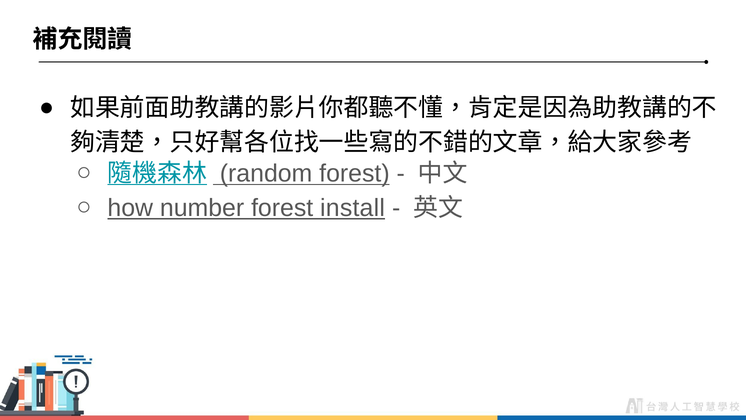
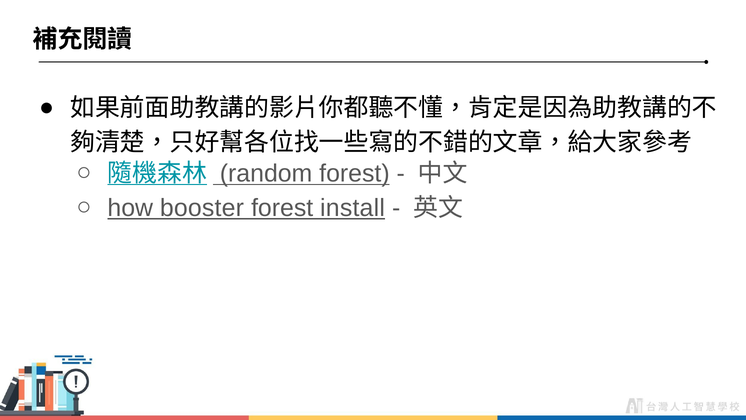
number: number -> booster
